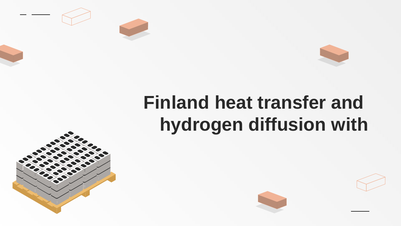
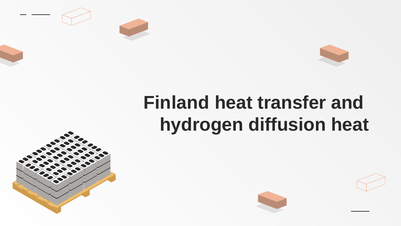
diffusion with: with -> heat
